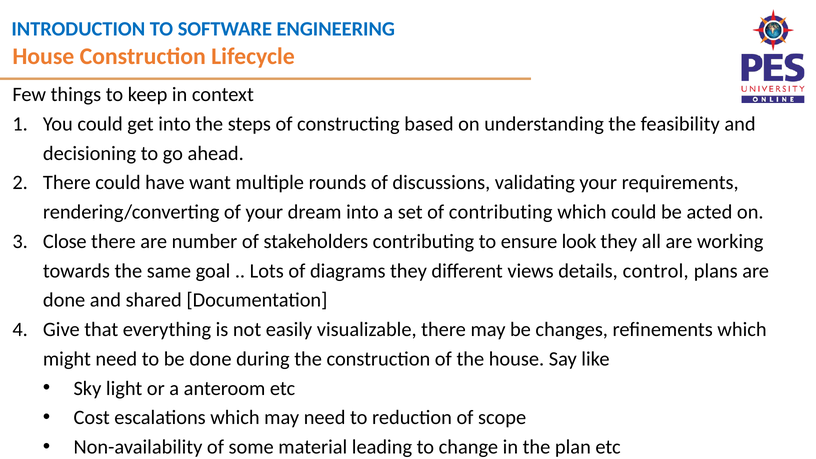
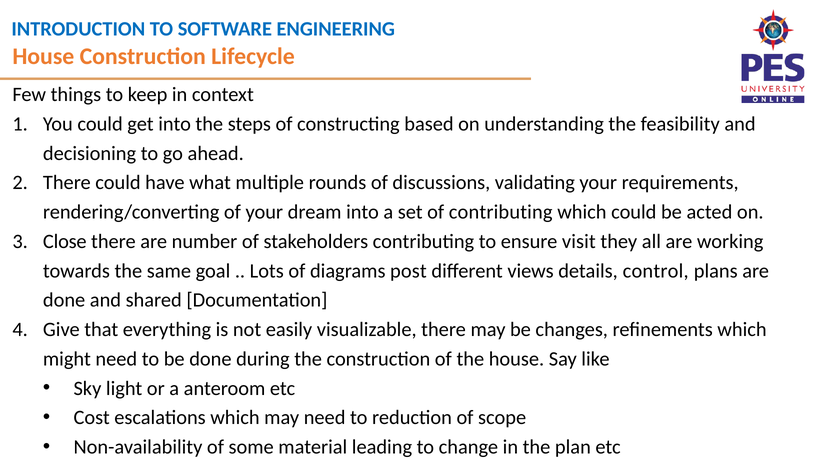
want: want -> what
look: look -> visit
diagrams they: they -> post
